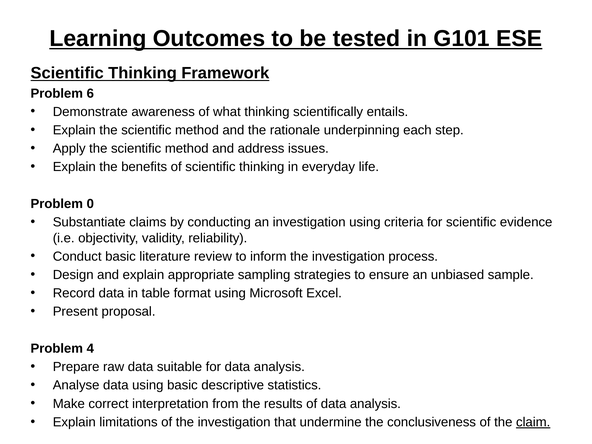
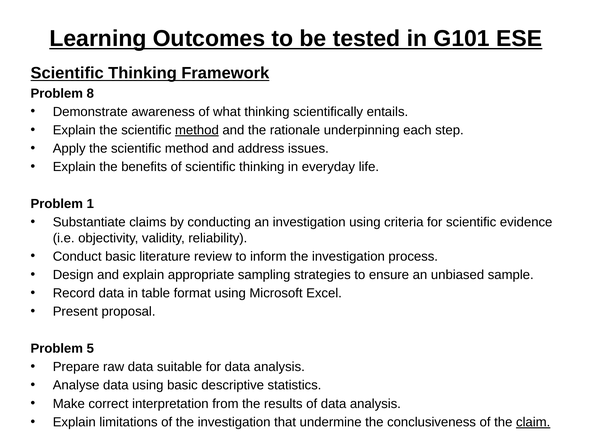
6: 6 -> 8
method at (197, 130) underline: none -> present
0: 0 -> 1
4: 4 -> 5
